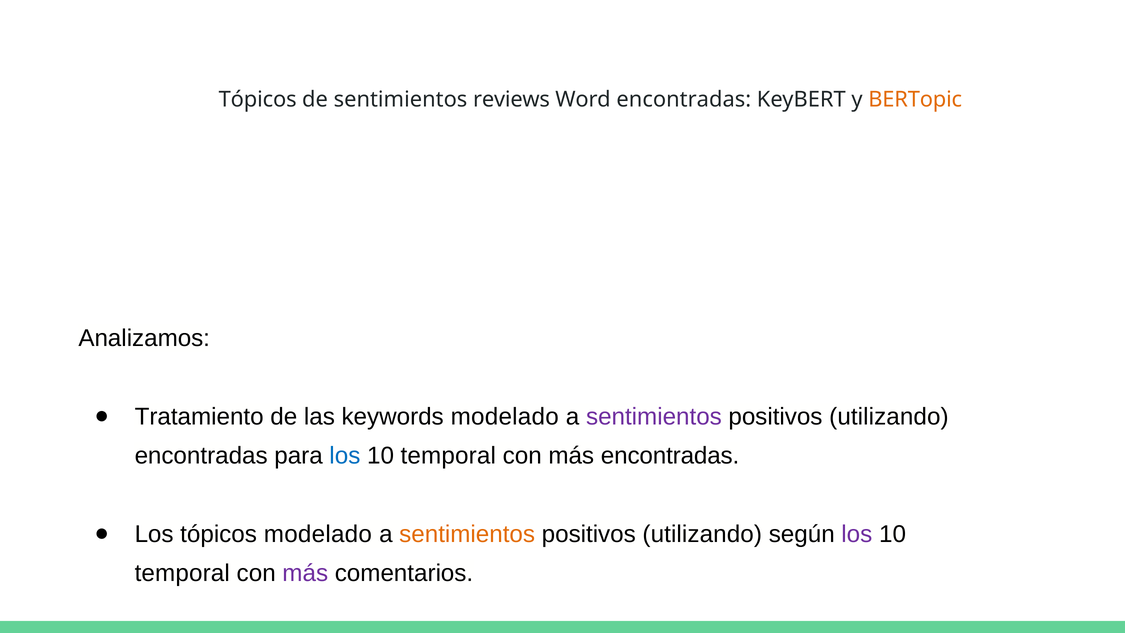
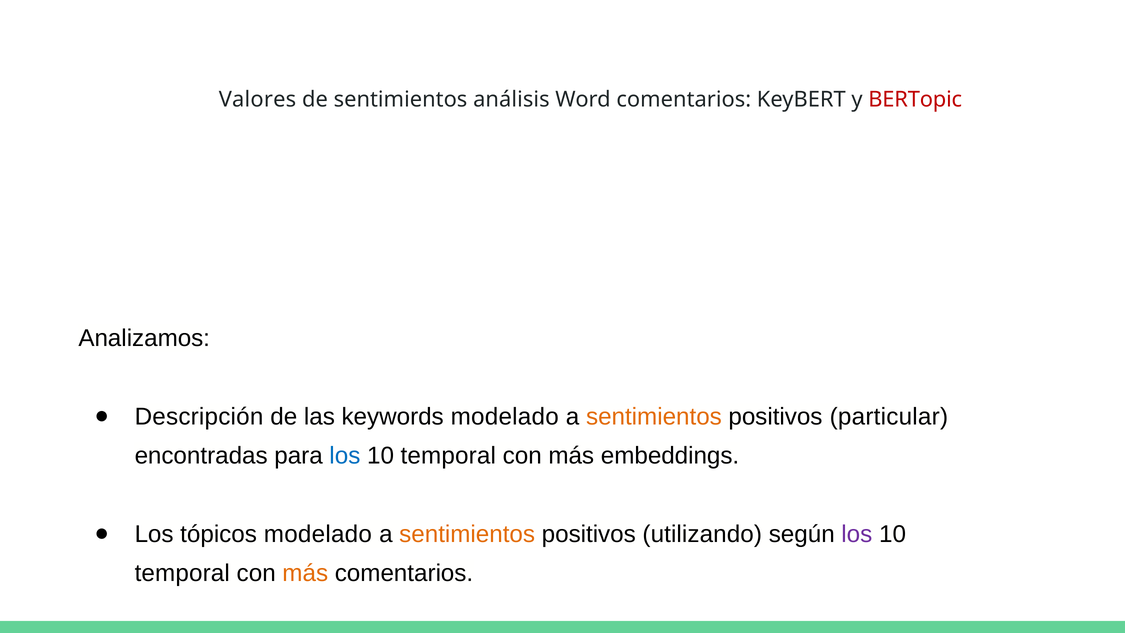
Tópicos at (258, 99): Tópicos -> Valores
reviews: reviews -> análisis
Word encontradas: encontradas -> comentarios
BERTopic colour: orange -> red
Tratamiento: Tratamiento -> Descripción
sentimientos at (654, 417) colour: purple -> orange
utilizando at (889, 417): utilizando -> particular
más encontradas: encontradas -> embeddings
más at (305, 573) colour: purple -> orange
